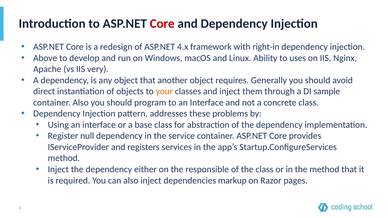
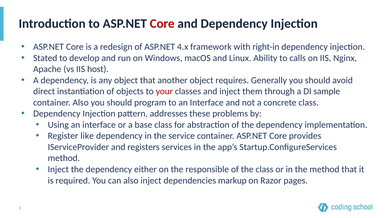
Above: Above -> Stated
uses: uses -> calls
very: very -> host
your colour: orange -> red
null: null -> like
